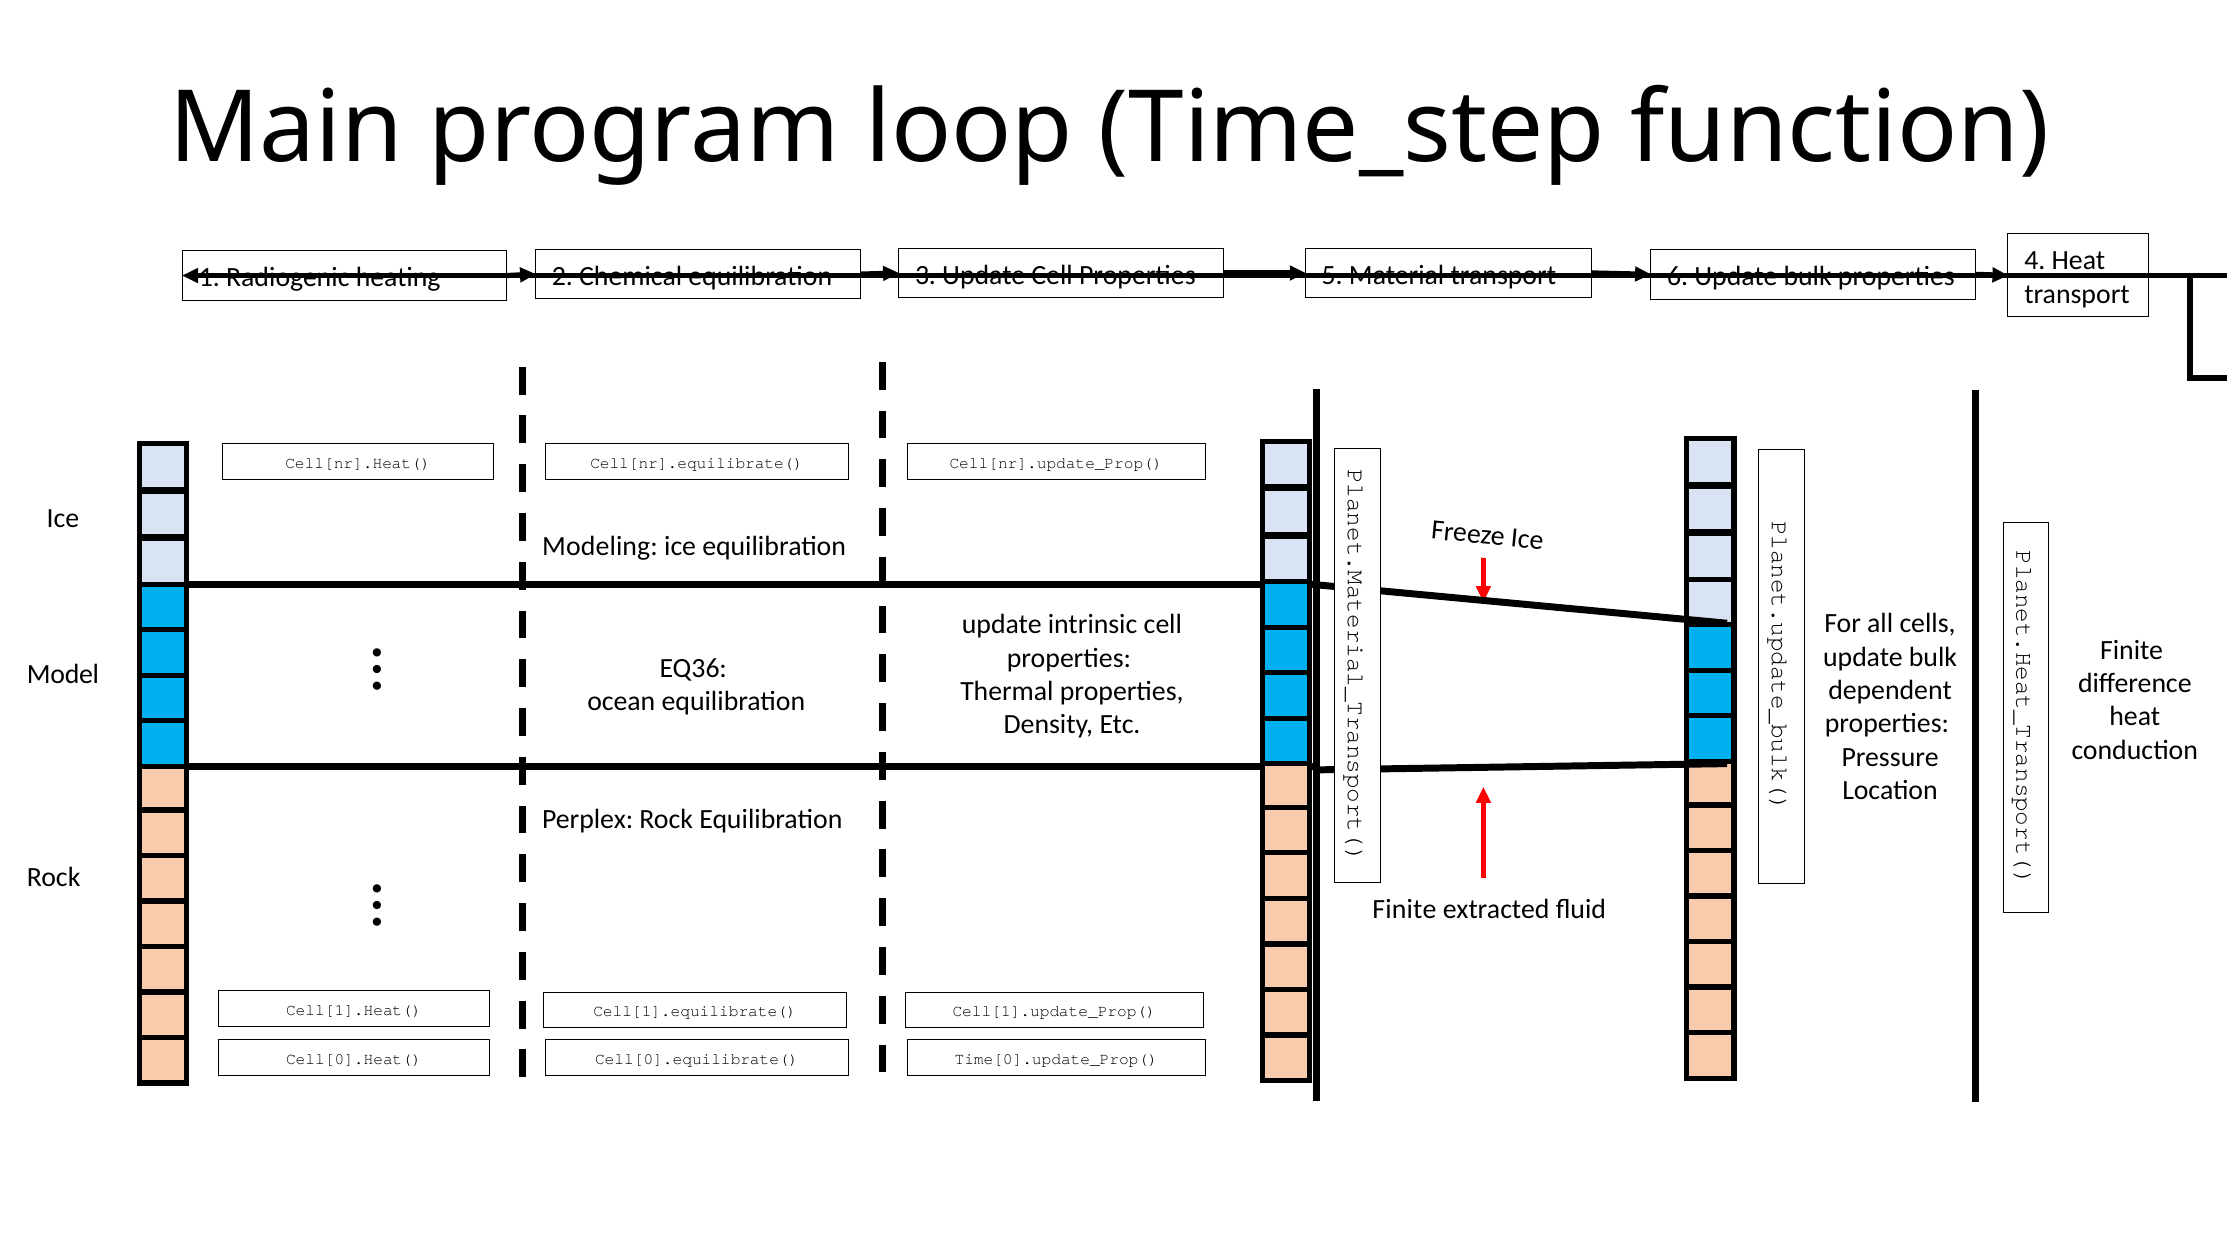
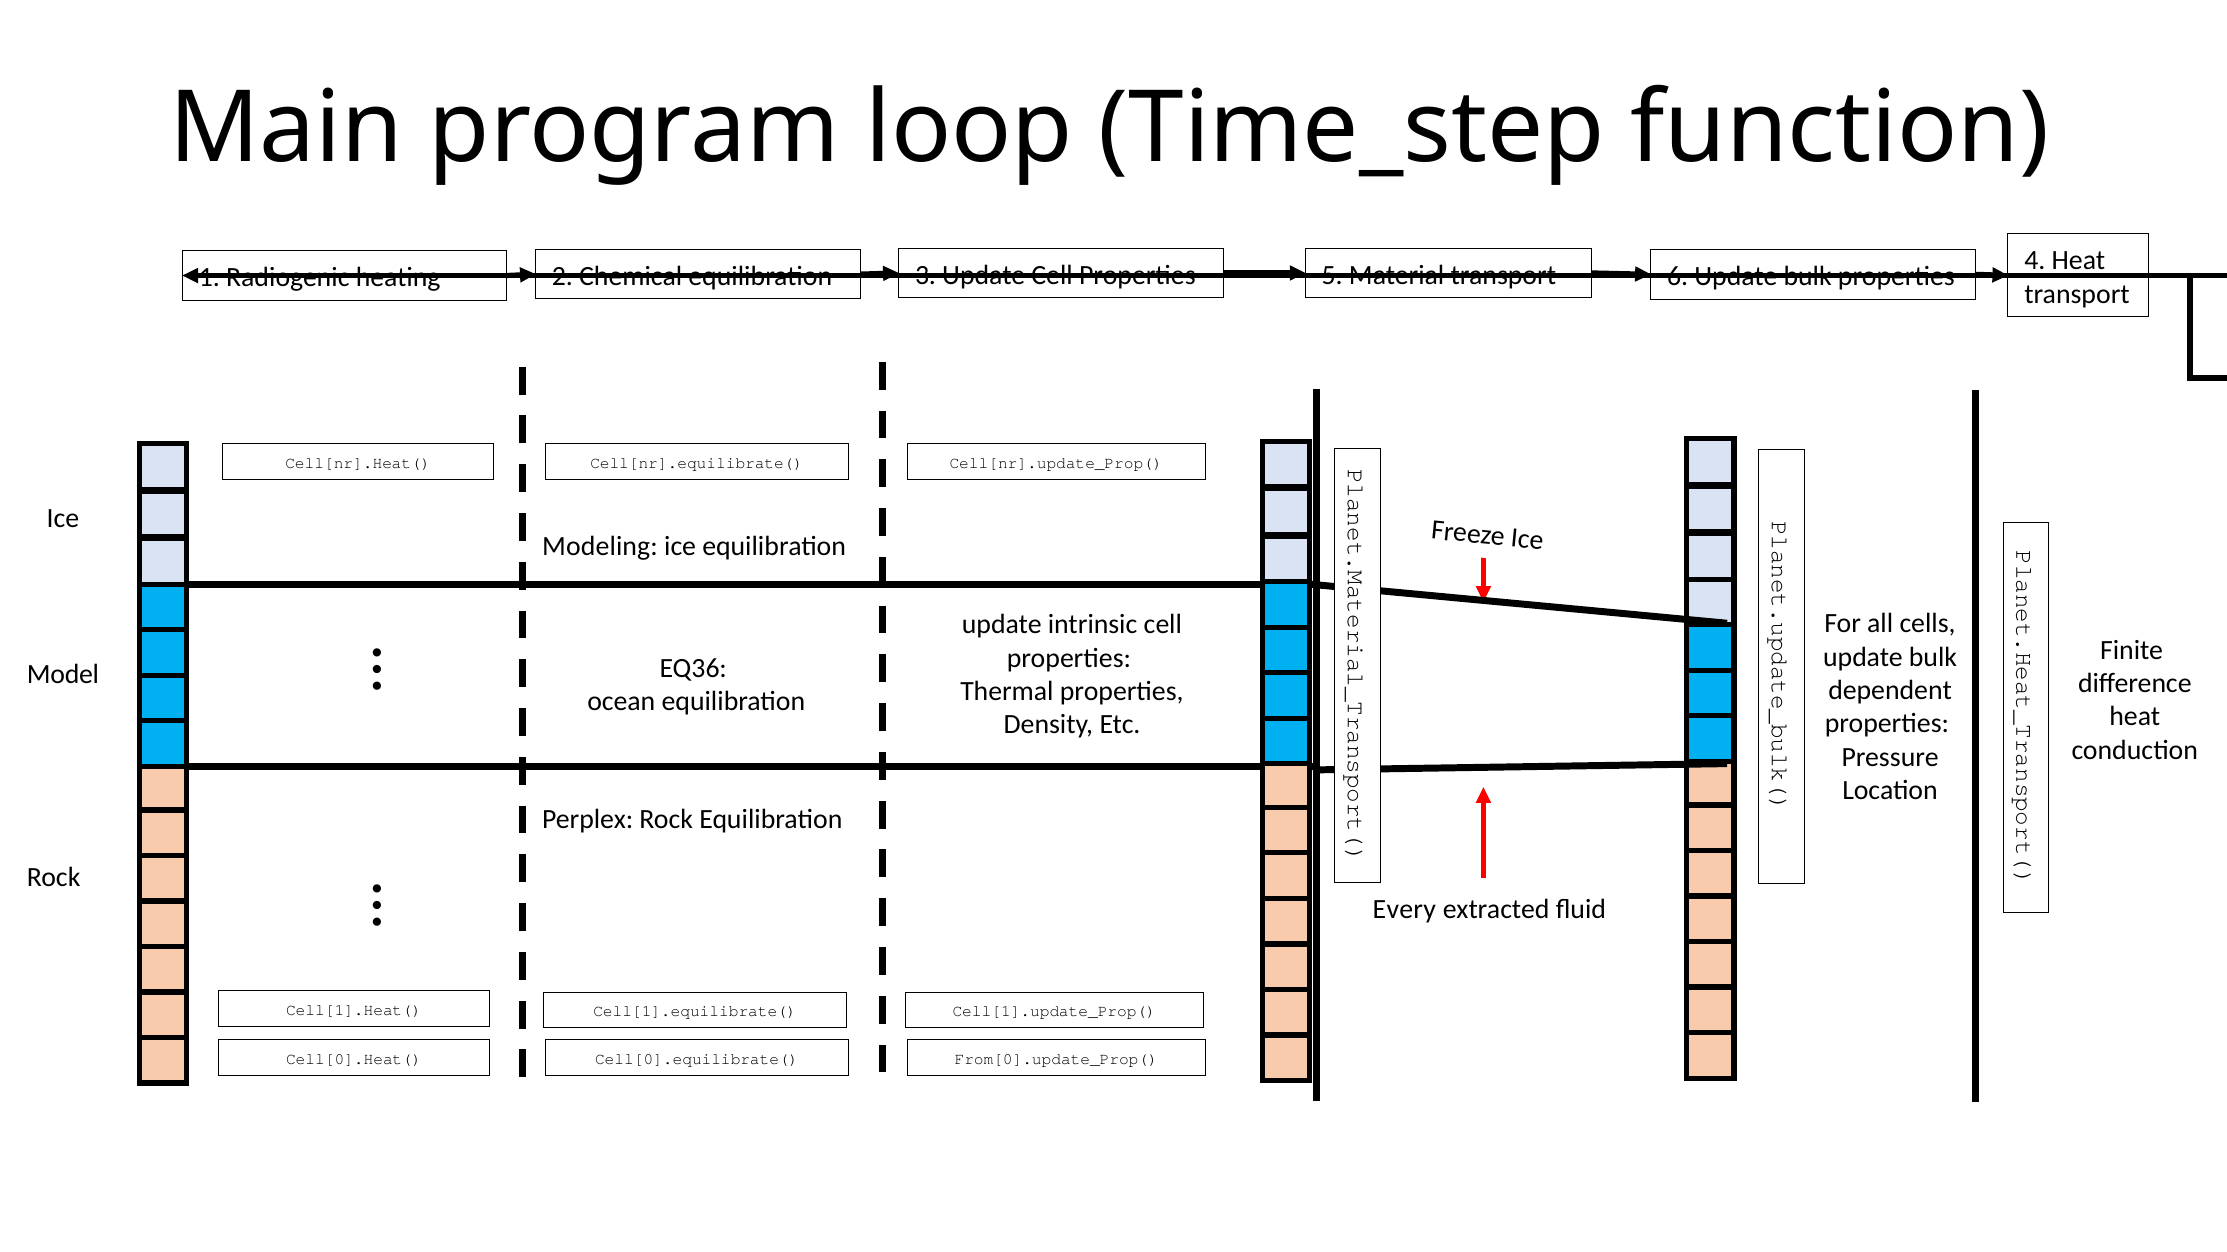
Finite at (1404, 909): Finite -> Every
Time[0].update_Prop(: Time[0].update_Prop( -> From[0].update_Prop(
